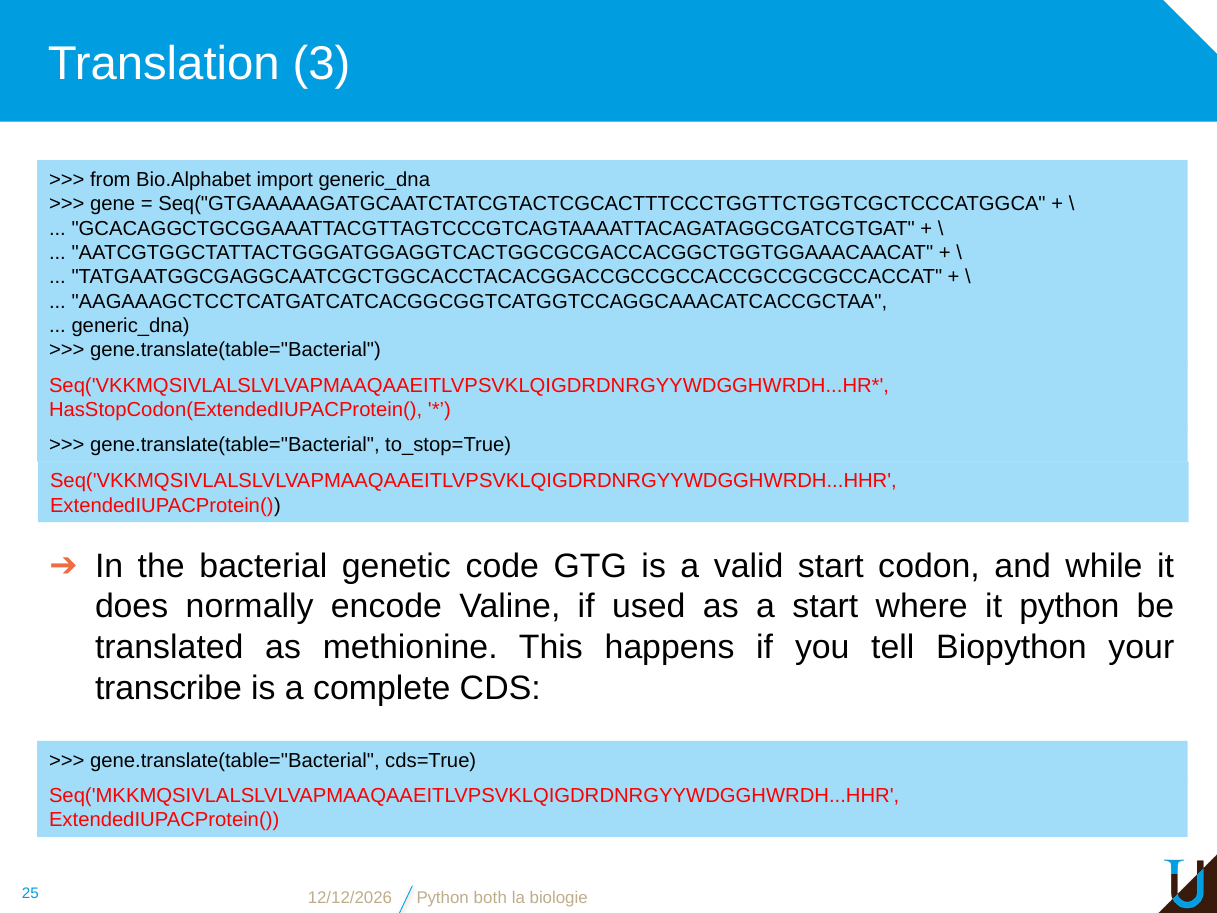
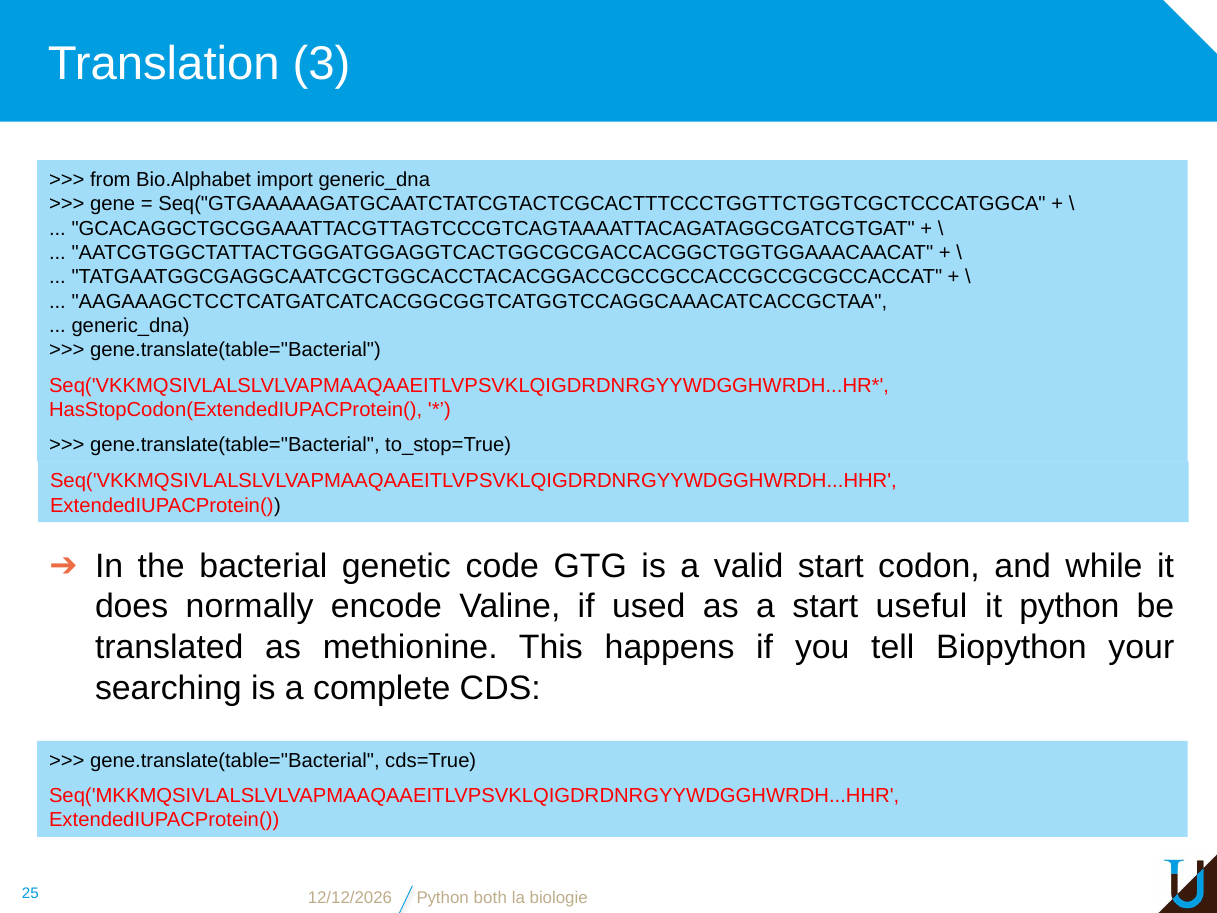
where: where -> useful
transcribe: transcribe -> searching
